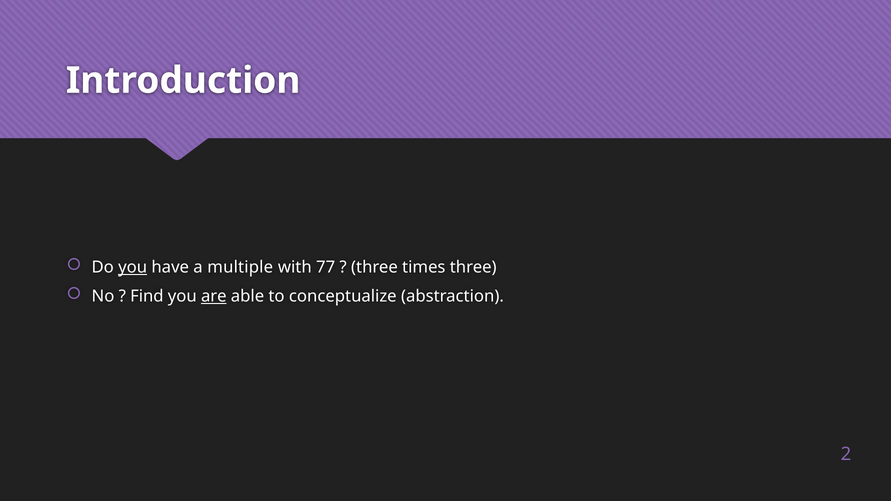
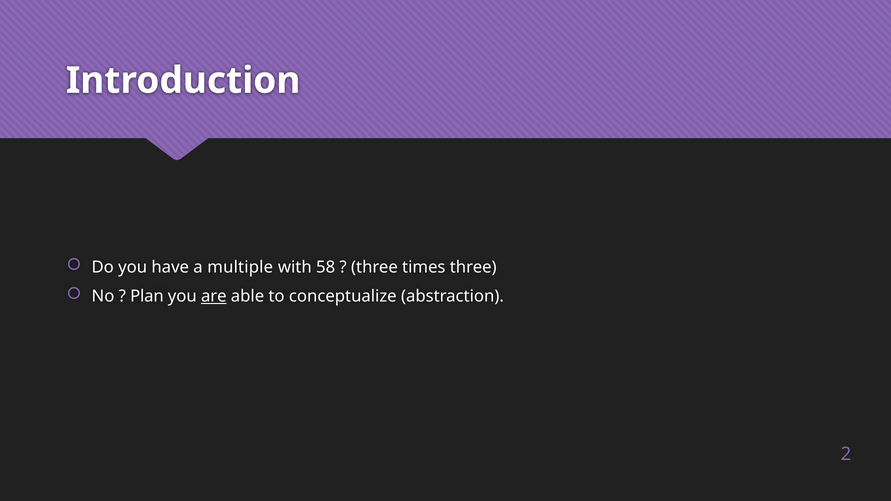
you at (133, 267) underline: present -> none
77: 77 -> 58
Find: Find -> Plan
